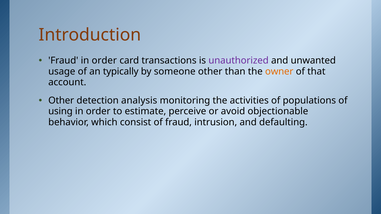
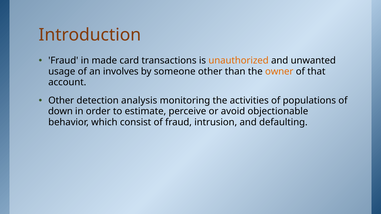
Fraud in order: order -> made
unauthorized colour: purple -> orange
typically: typically -> involves
using: using -> down
